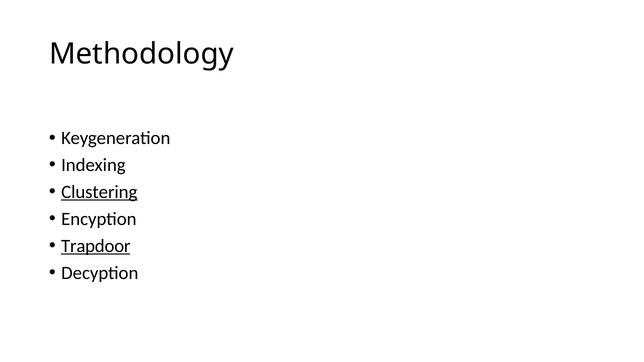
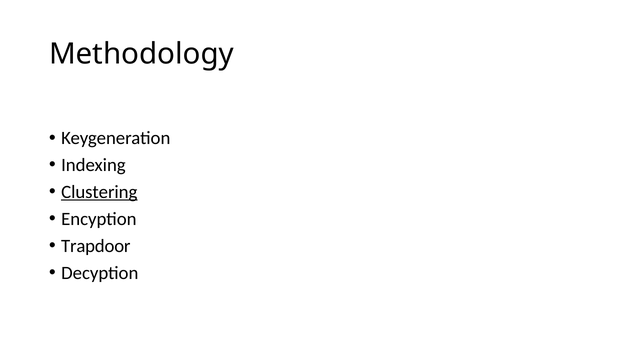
Trapdoor underline: present -> none
